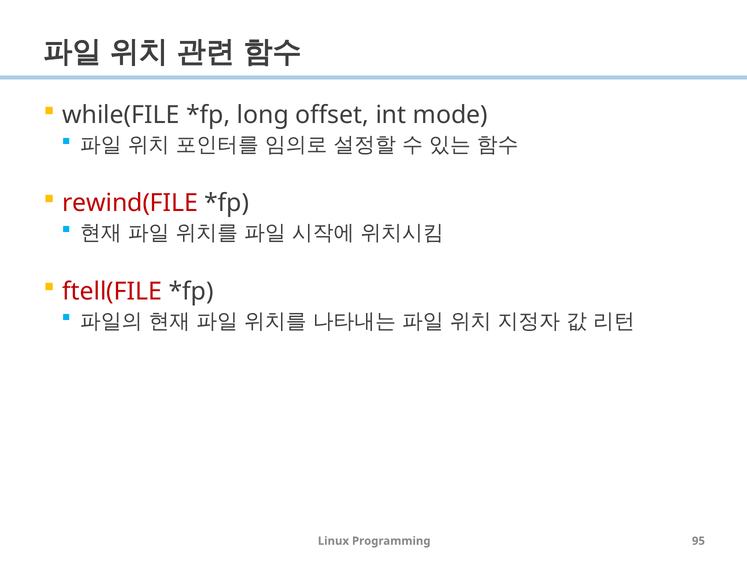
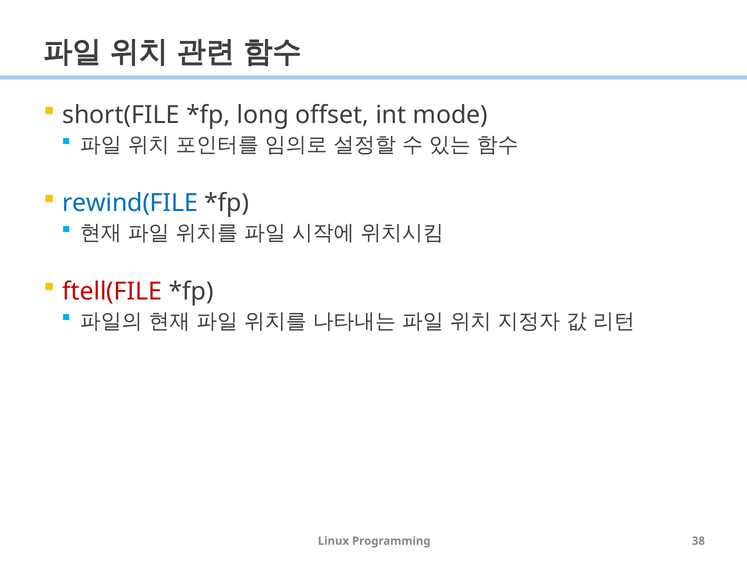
while(FILE: while(FILE -> short(FILE
rewind(FILE colour: red -> blue
95: 95 -> 38
